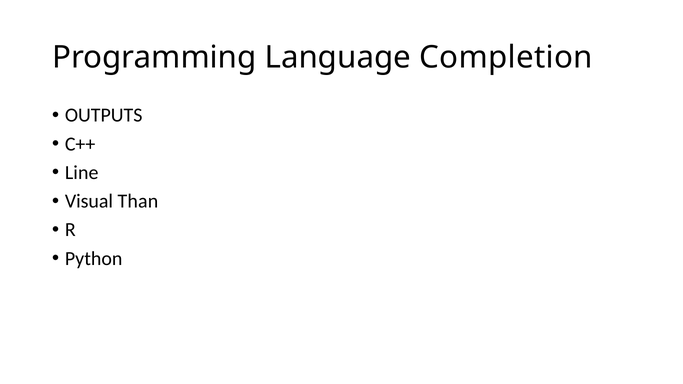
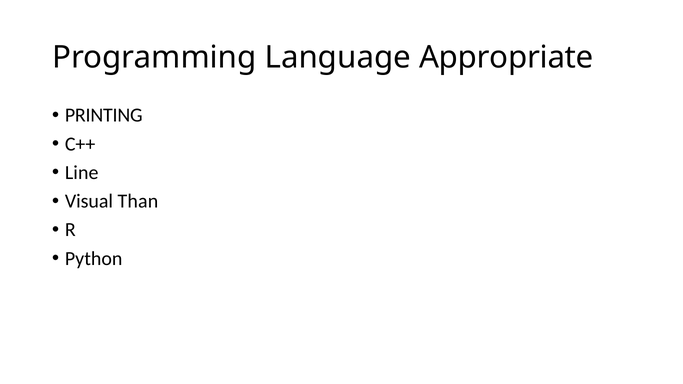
Completion: Completion -> Appropriate
OUTPUTS: OUTPUTS -> PRINTING
